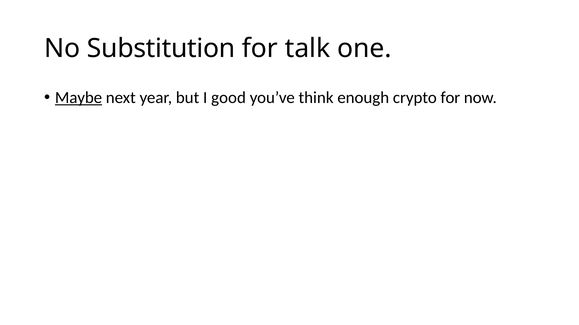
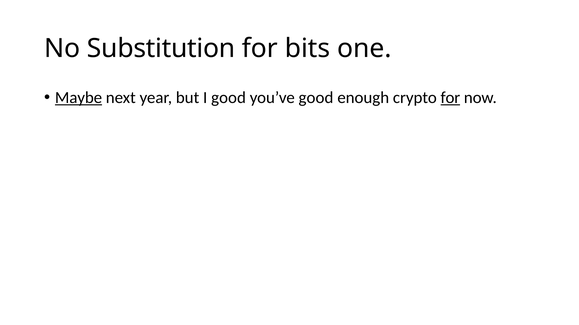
talk: talk -> bits
you’ve think: think -> good
for at (450, 98) underline: none -> present
